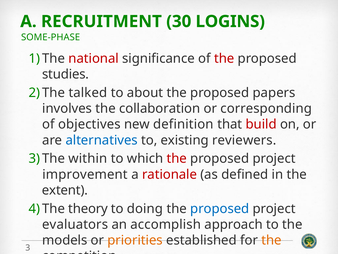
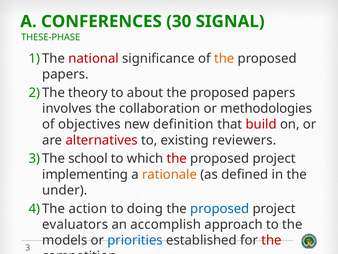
RECRUITMENT: RECRUITMENT -> CONFERENCES
LOGINS: LOGINS -> SIGNAL
SOME-PHASE: SOME-PHASE -> THESE-PHASE
the at (224, 58) colour: red -> orange
studies at (66, 74): studies -> papers
talked: talked -> theory
corresponding: corresponding -> methodologies
alternatives colour: blue -> red
within: within -> school
improvement: improvement -> implementing
rationale colour: red -> orange
extent: extent -> under
theory: theory -> action
priorities colour: orange -> blue
the at (271, 240) colour: orange -> red
